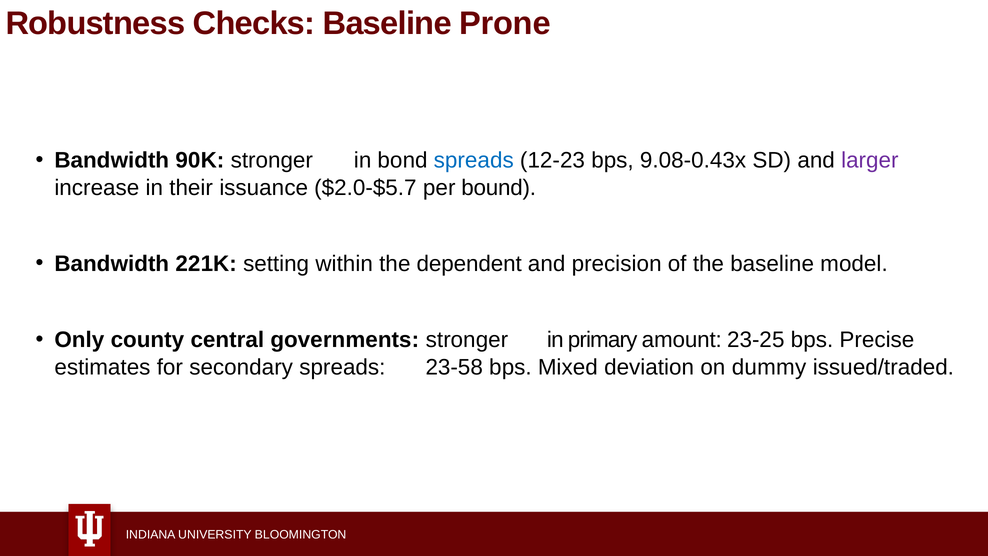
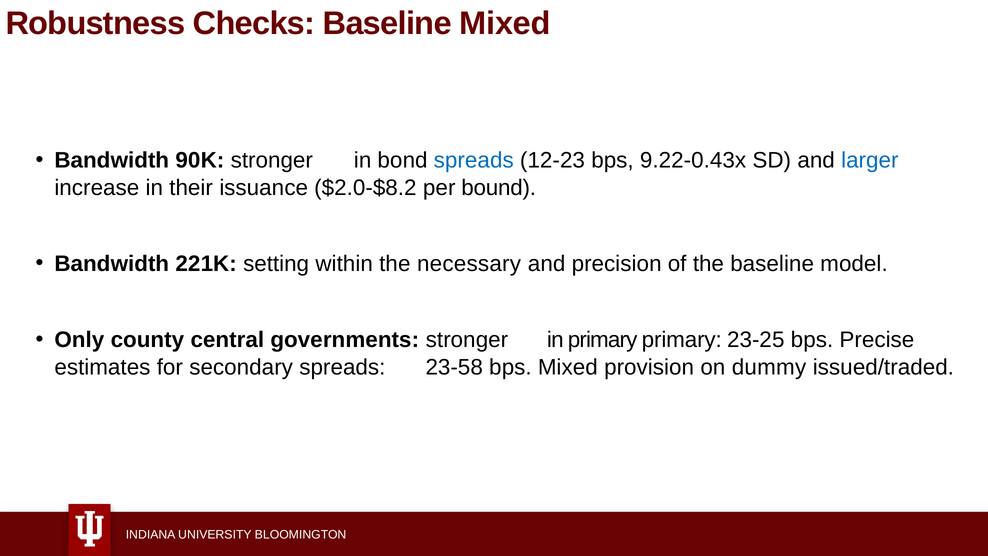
Baseline Prone: Prone -> Mixed
9.08-0.43x: 9.08-0.43x -> 9.22-0.43x
larger colour: purple -> blue
$2.0-$5.7: $2.0-$5.7 -> $2.0-$8.2
dependent: dependent -> necessary
primary amount: amount -> primary
deviation: deviation -> provision
